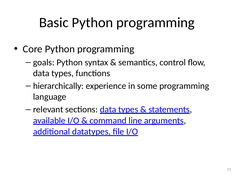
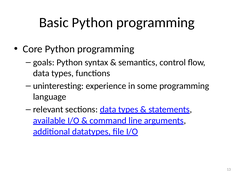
hierarchically: hierarchically -> uninteresting
